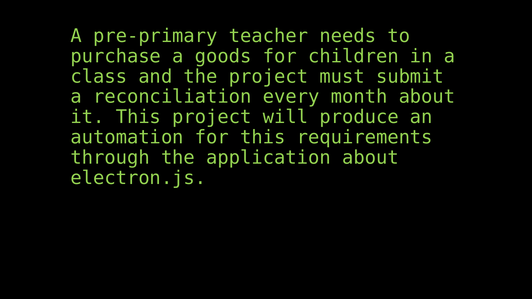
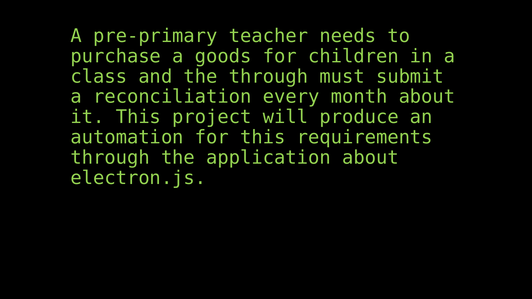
the project: project -> through
